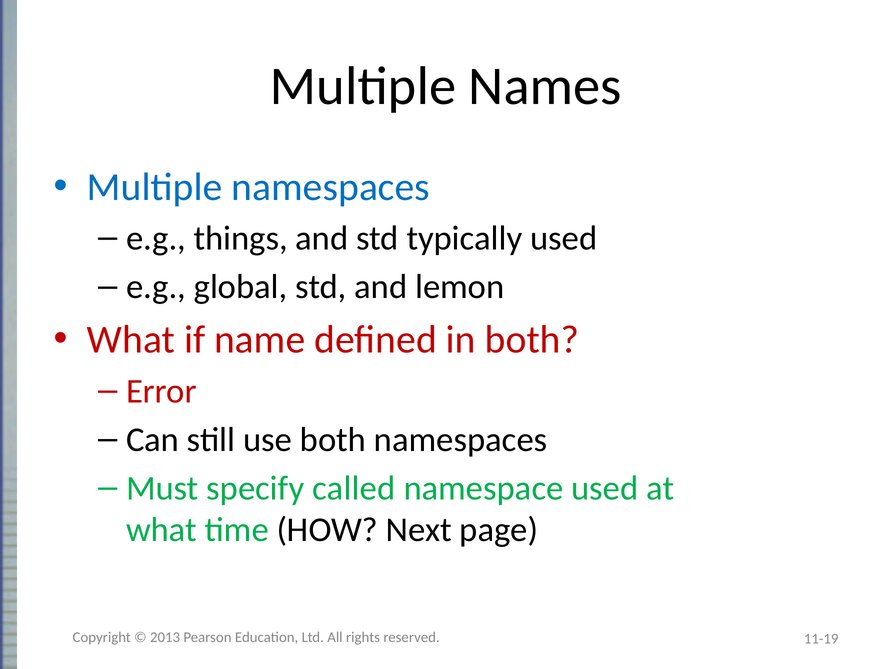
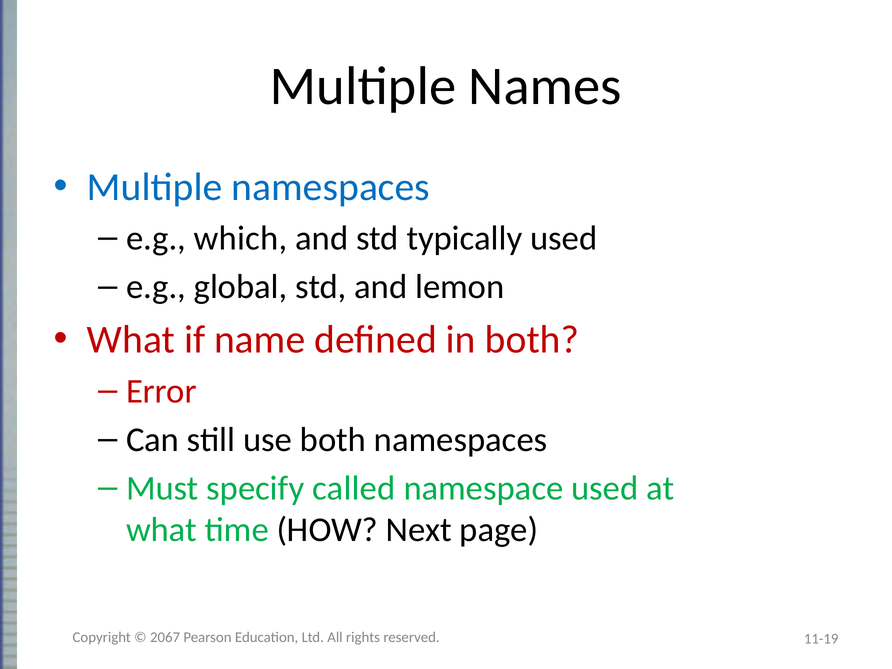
things: things -> which
2013: 2013 -> 2067
